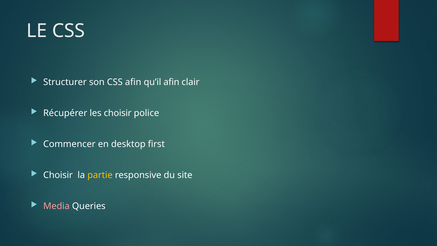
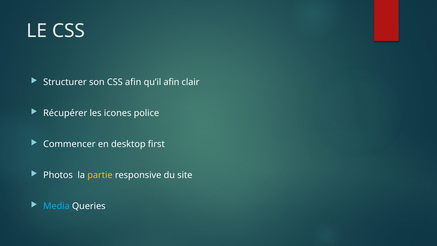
les choisir: choisir -> icones
Choisir at (58, 175): Choisir -> Photos
Media colour: pink -> light blue
